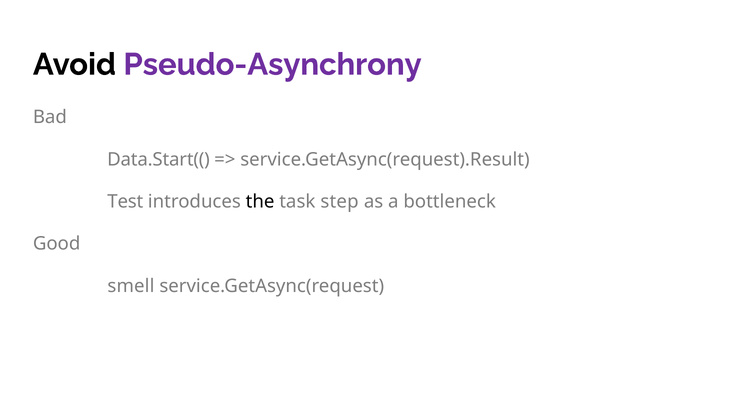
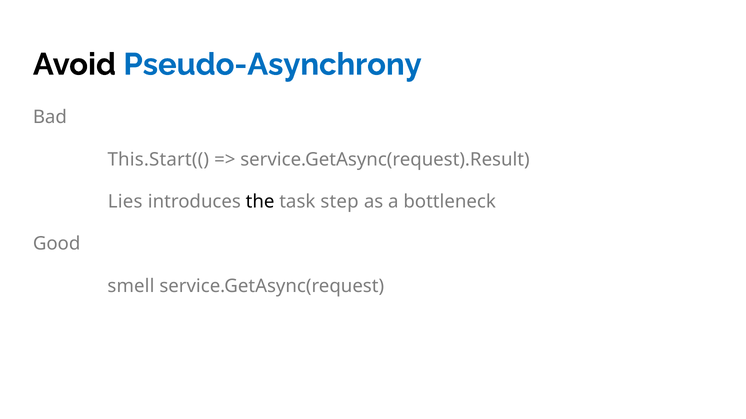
Pseudo-Asynchrony colour: purple -> blue
Data.Start((: Data.Start(( -> This.Start((
Test: Test -> Lies
